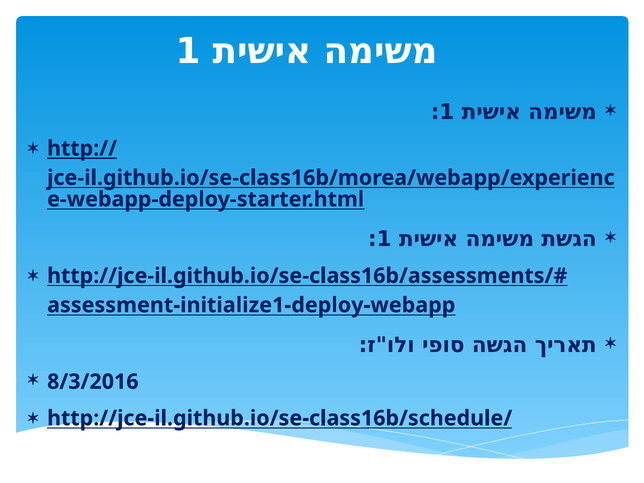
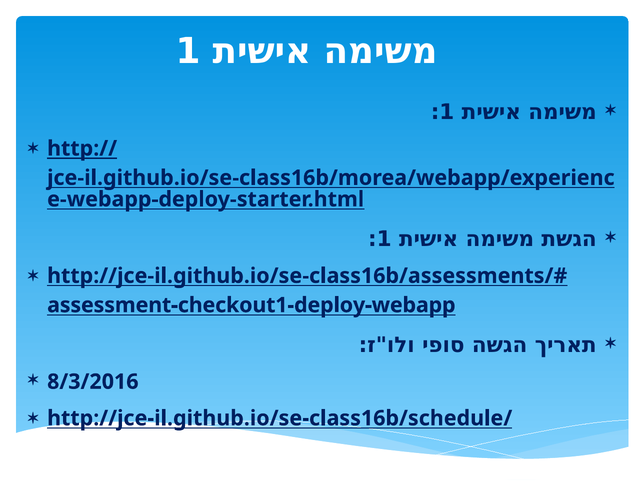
assessment-initialize1-deploy-webapp: assessment-initialize1-deploy-webapp -> assessment-checkout1-deploy-webapp
